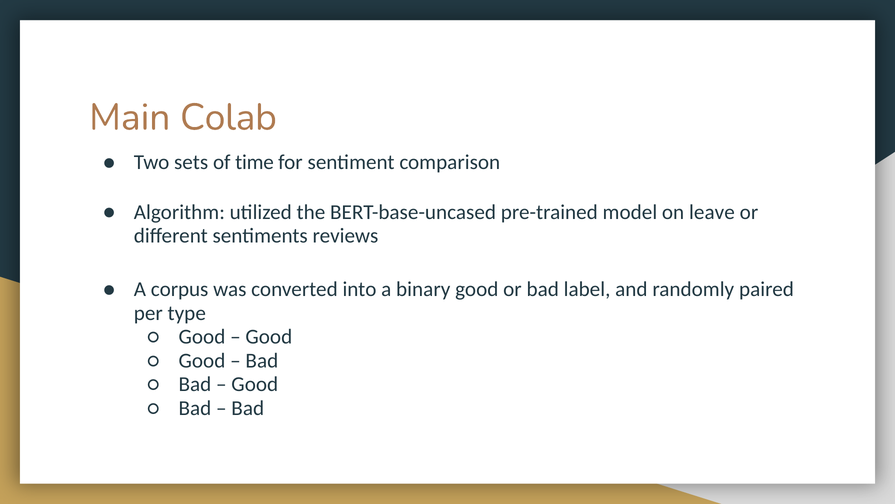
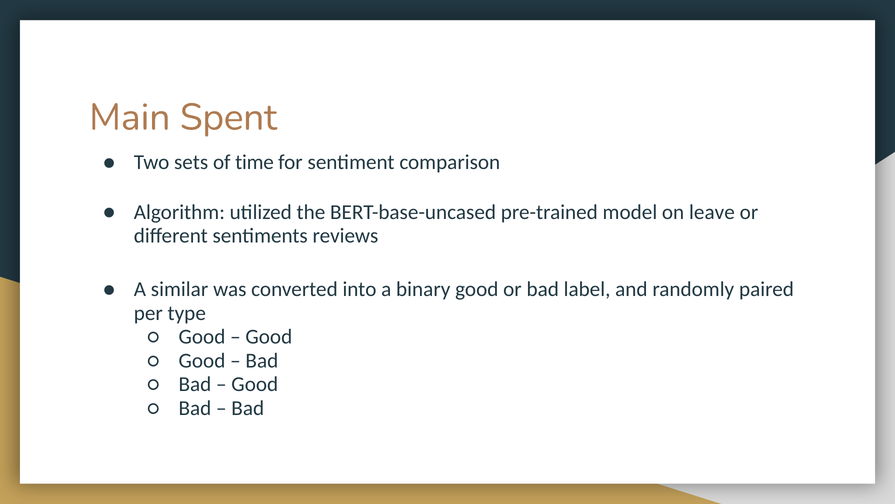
Colab: Colab -> Spent
corpus: corpus -> similar
